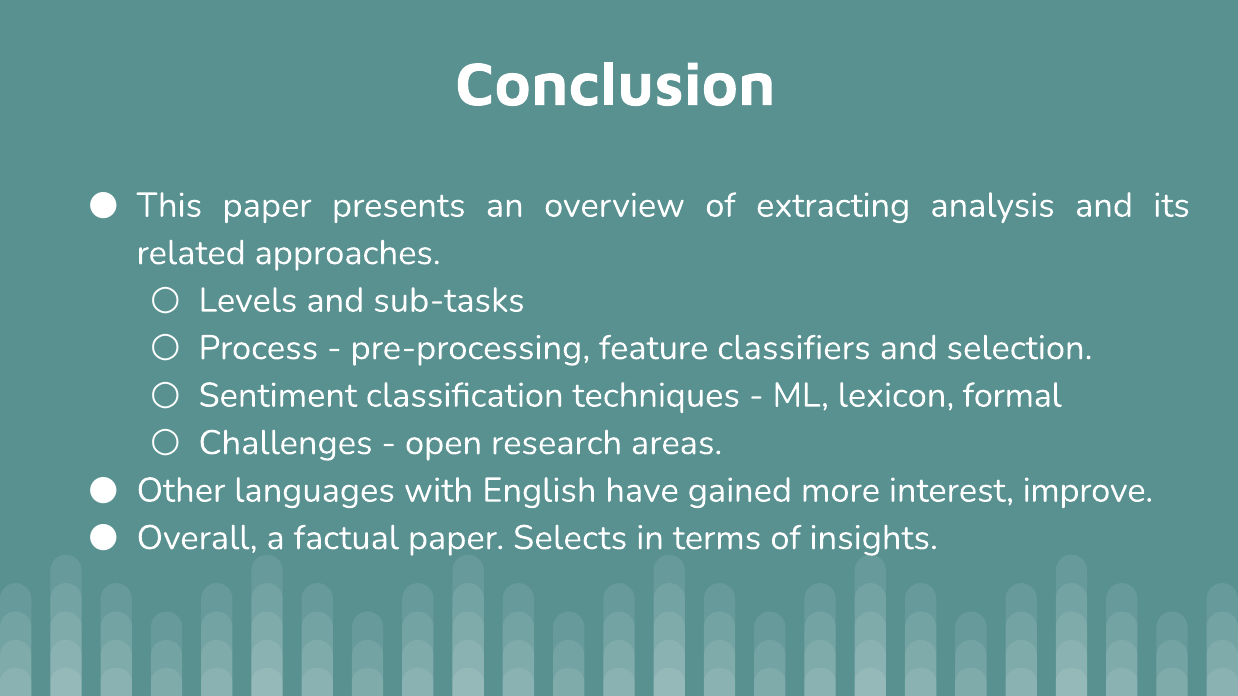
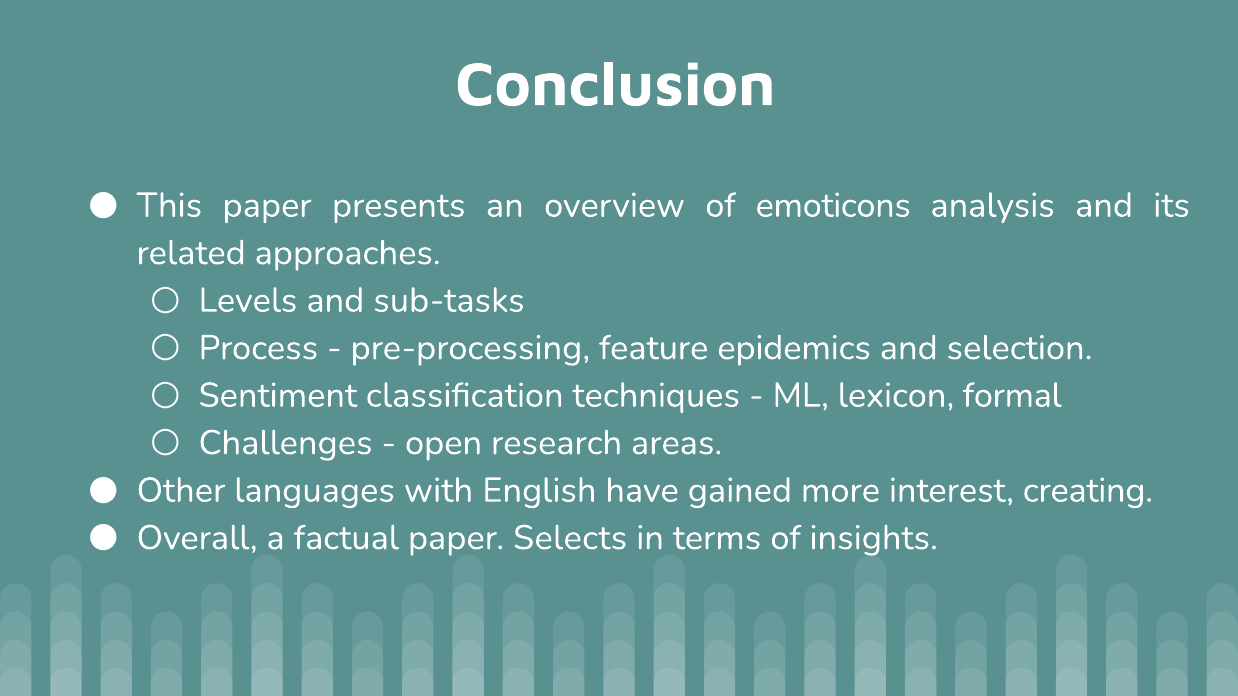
extracting: extracting -> emoticons
classifiers: classifiers -> epidemics
improve: improve -> creating
